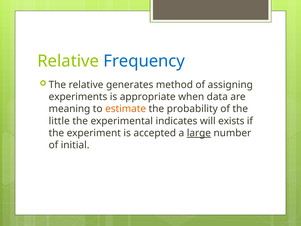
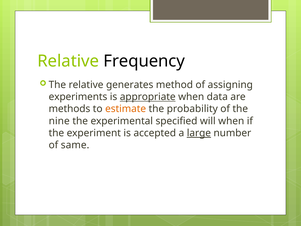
Frequency colour: blue -> black
appropriate underline: none -> present
meaning: meaning -> methods
little: little -> nine
indicates: indicates -> specified
will exists: exists -> when
initial: initial -> same
